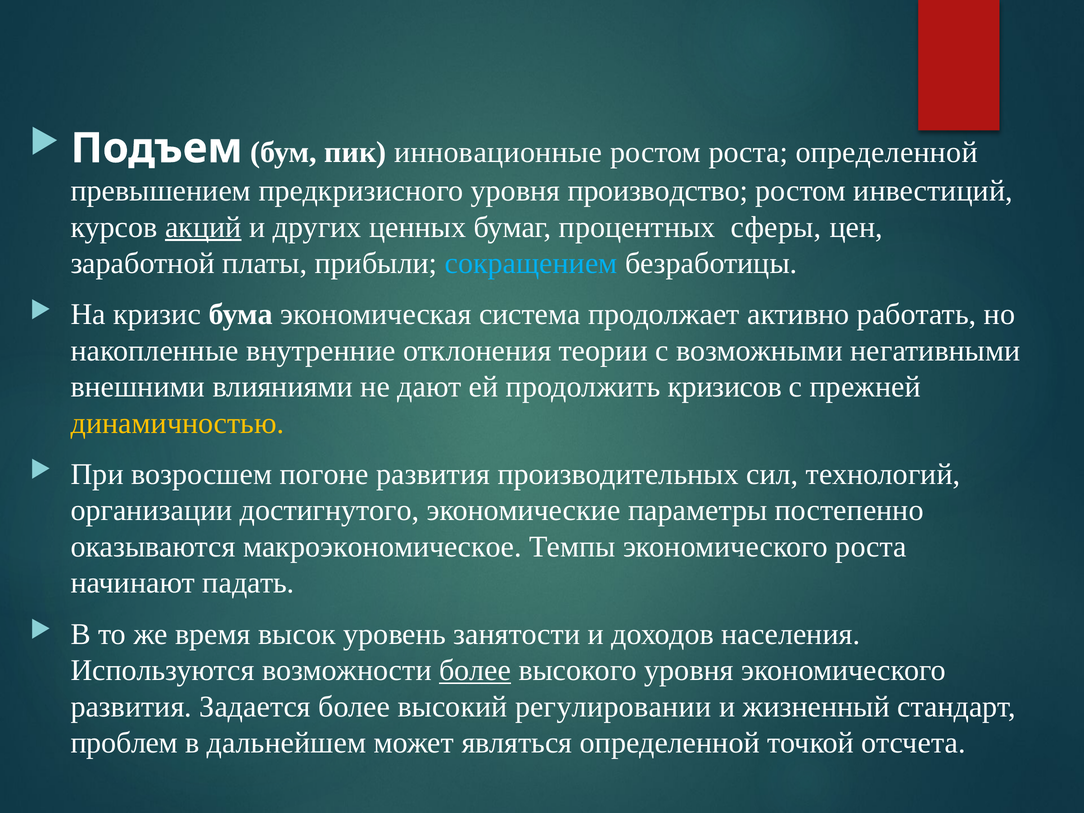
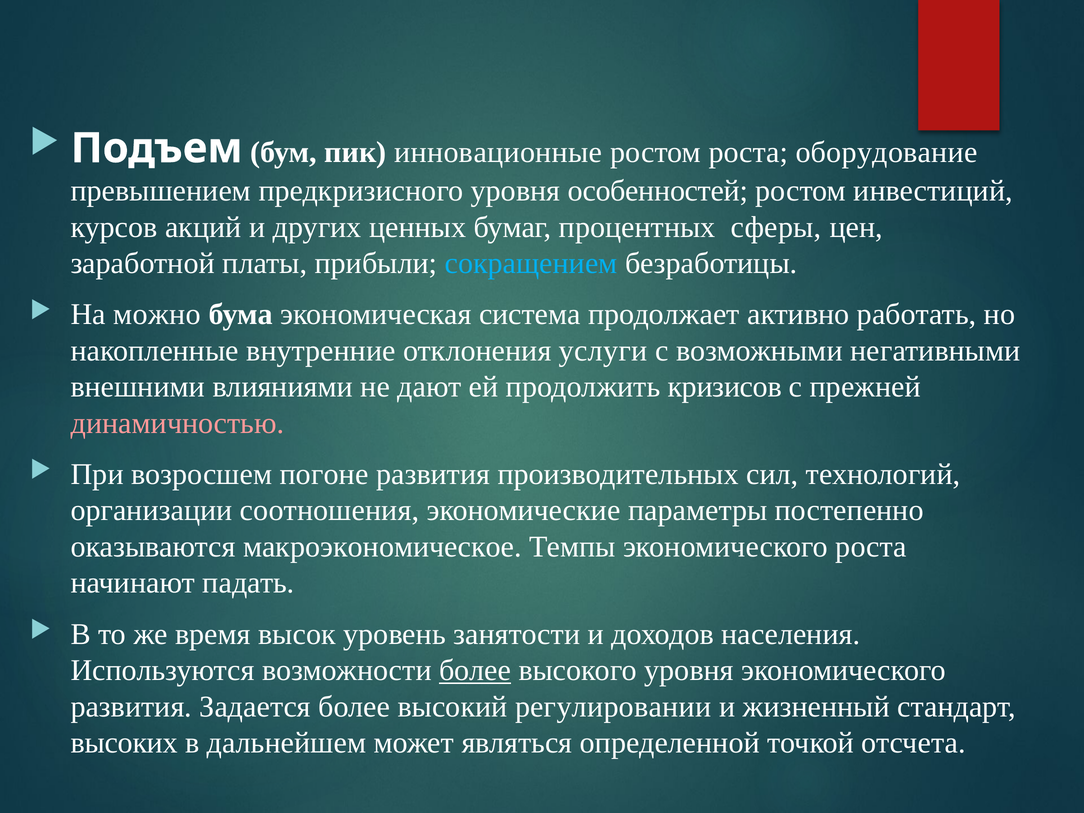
роста определенной: определенной -> оборудование
производство: производство -> особенностей
акций underline: present -> none
кризис: кризис -> можно
теории: теории -> услуги
динамичностью colour: yellow -> pink
достигнутого: достигнутого -> соотношения
проблем: проблем -> высоких
